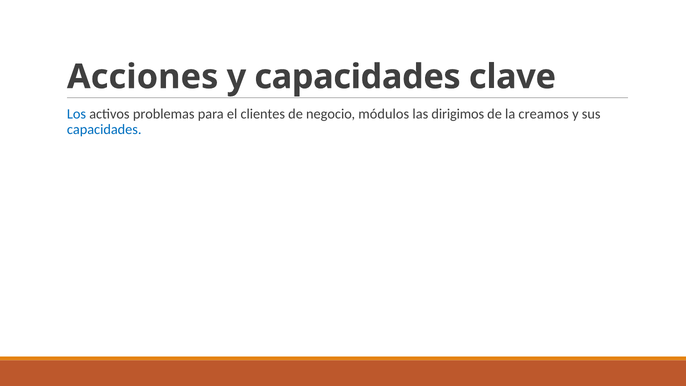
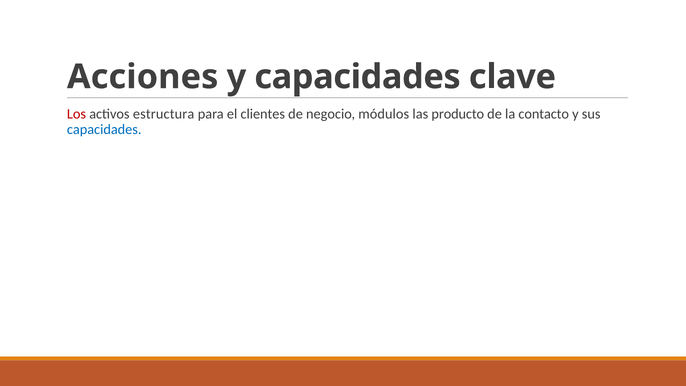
Los colour: blue -> red
problemas: problemas -> estructura
dirigimos: dirigimos -> producto
creamos: creamos -> contacto
